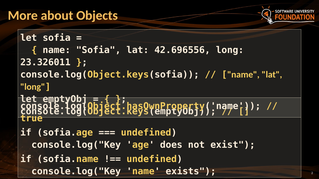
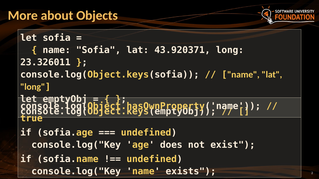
42.696556: 42.696556 -> 43.920371
